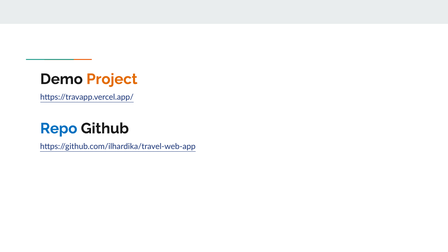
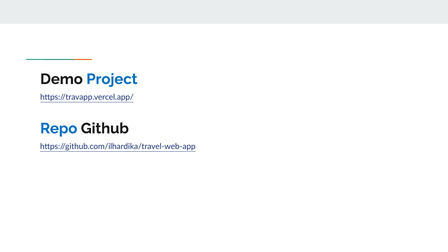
Project colour: orange -> blue
